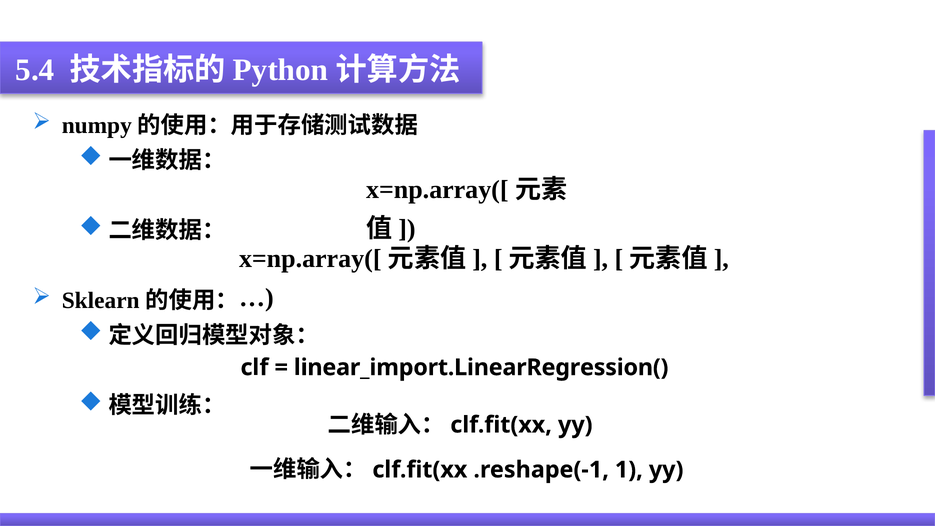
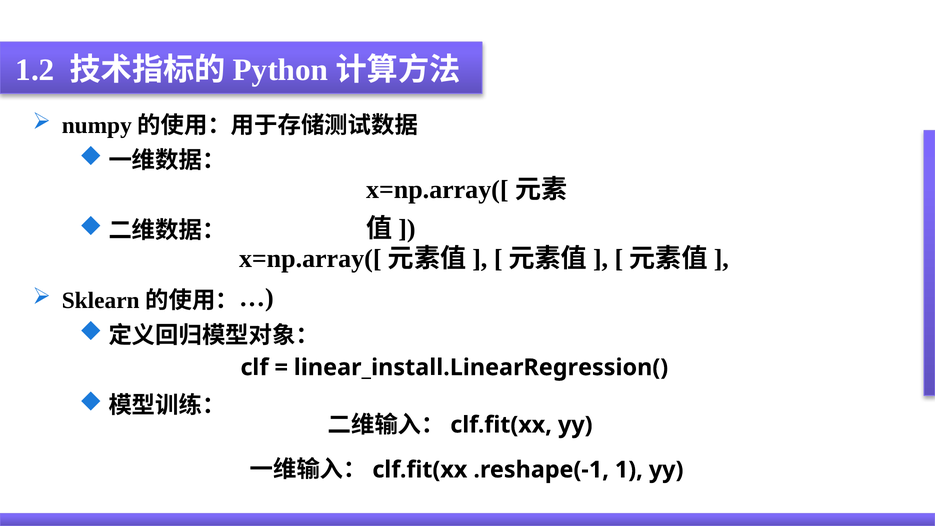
5.4: 5.4 -> 1.2
linear_import.LinearRegression(: linear_import.LinearRegression( -> linear_install.LinearRegression(
